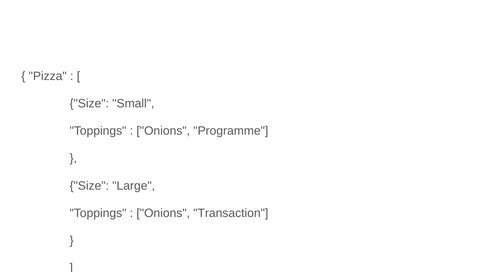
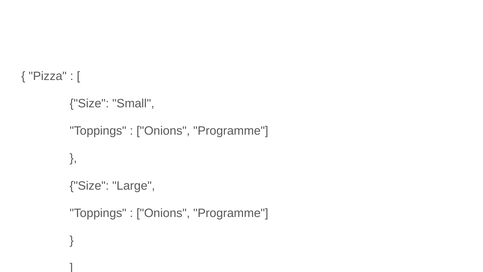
Transaction at (231, 213): Transaction -> Programme
